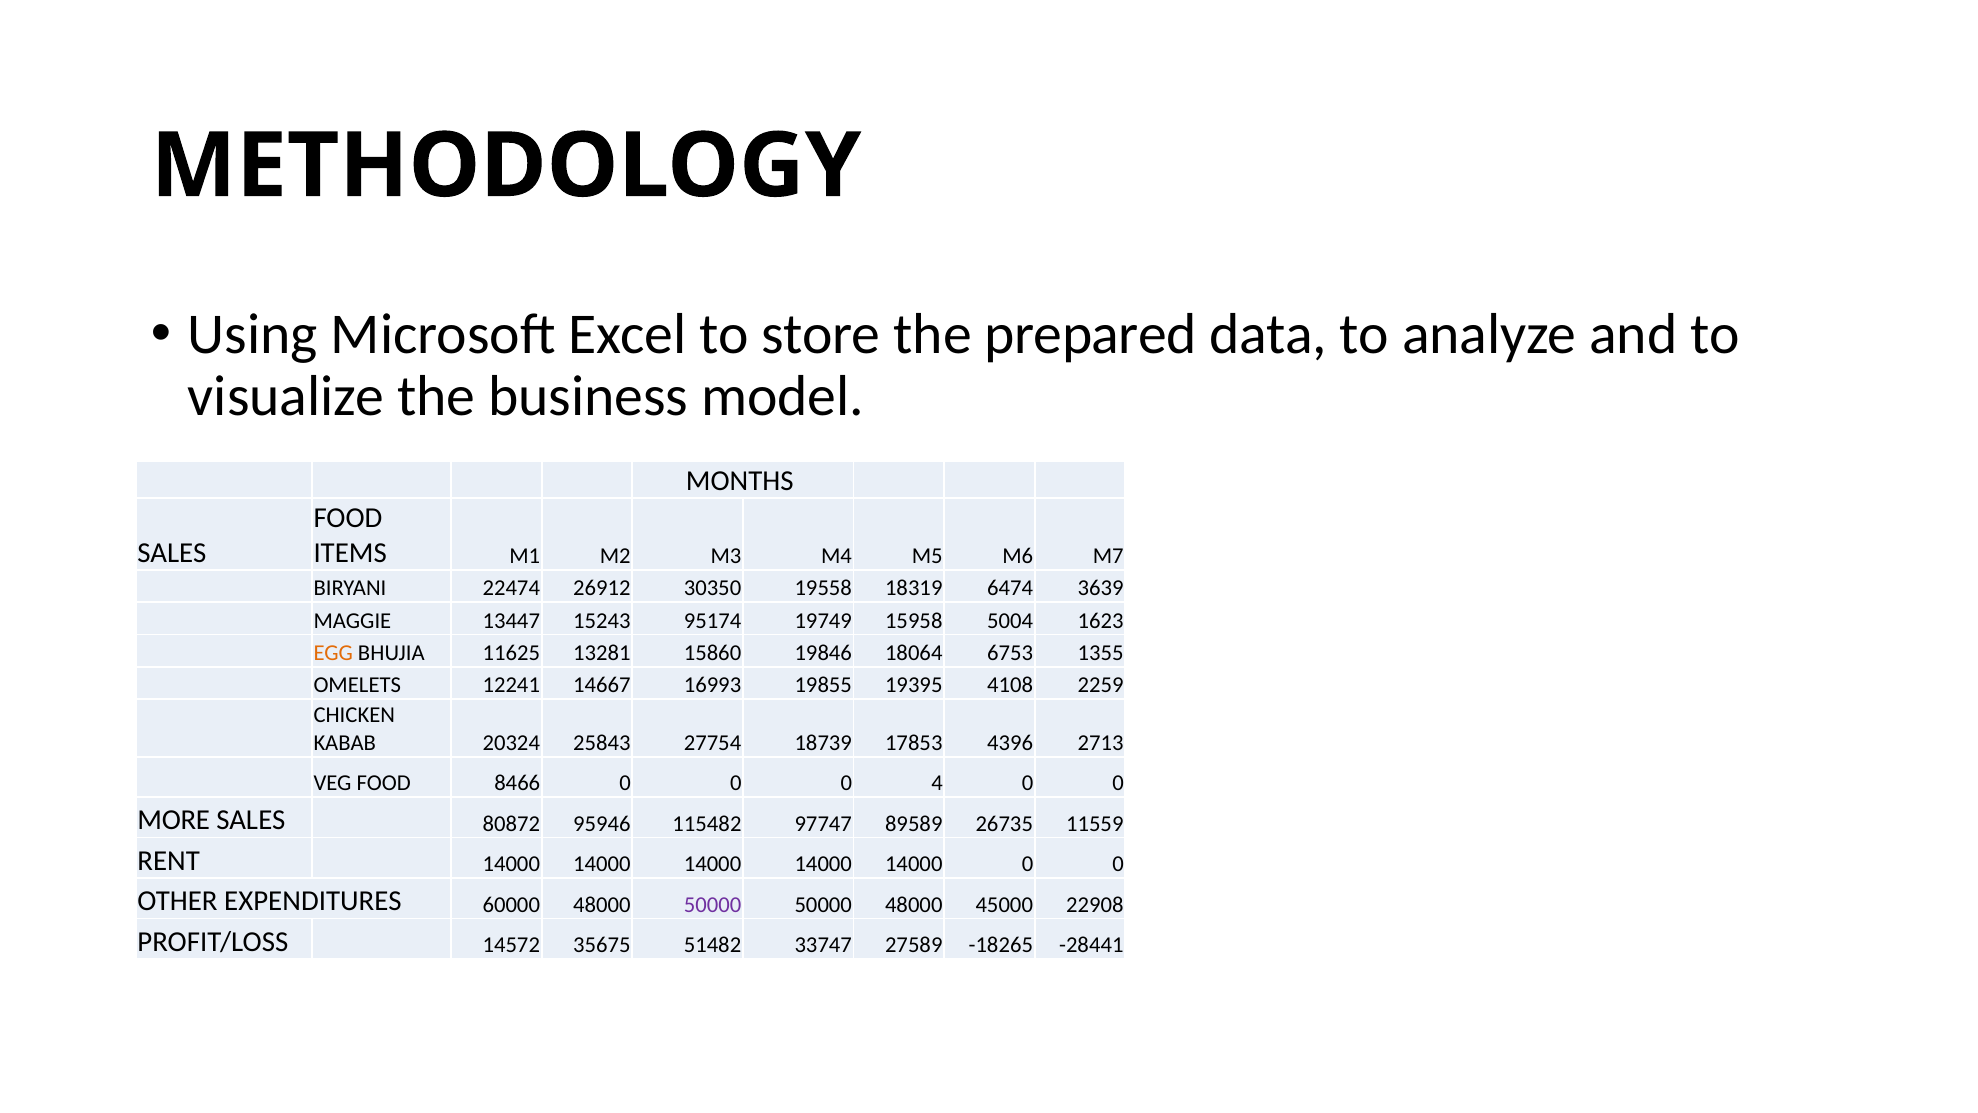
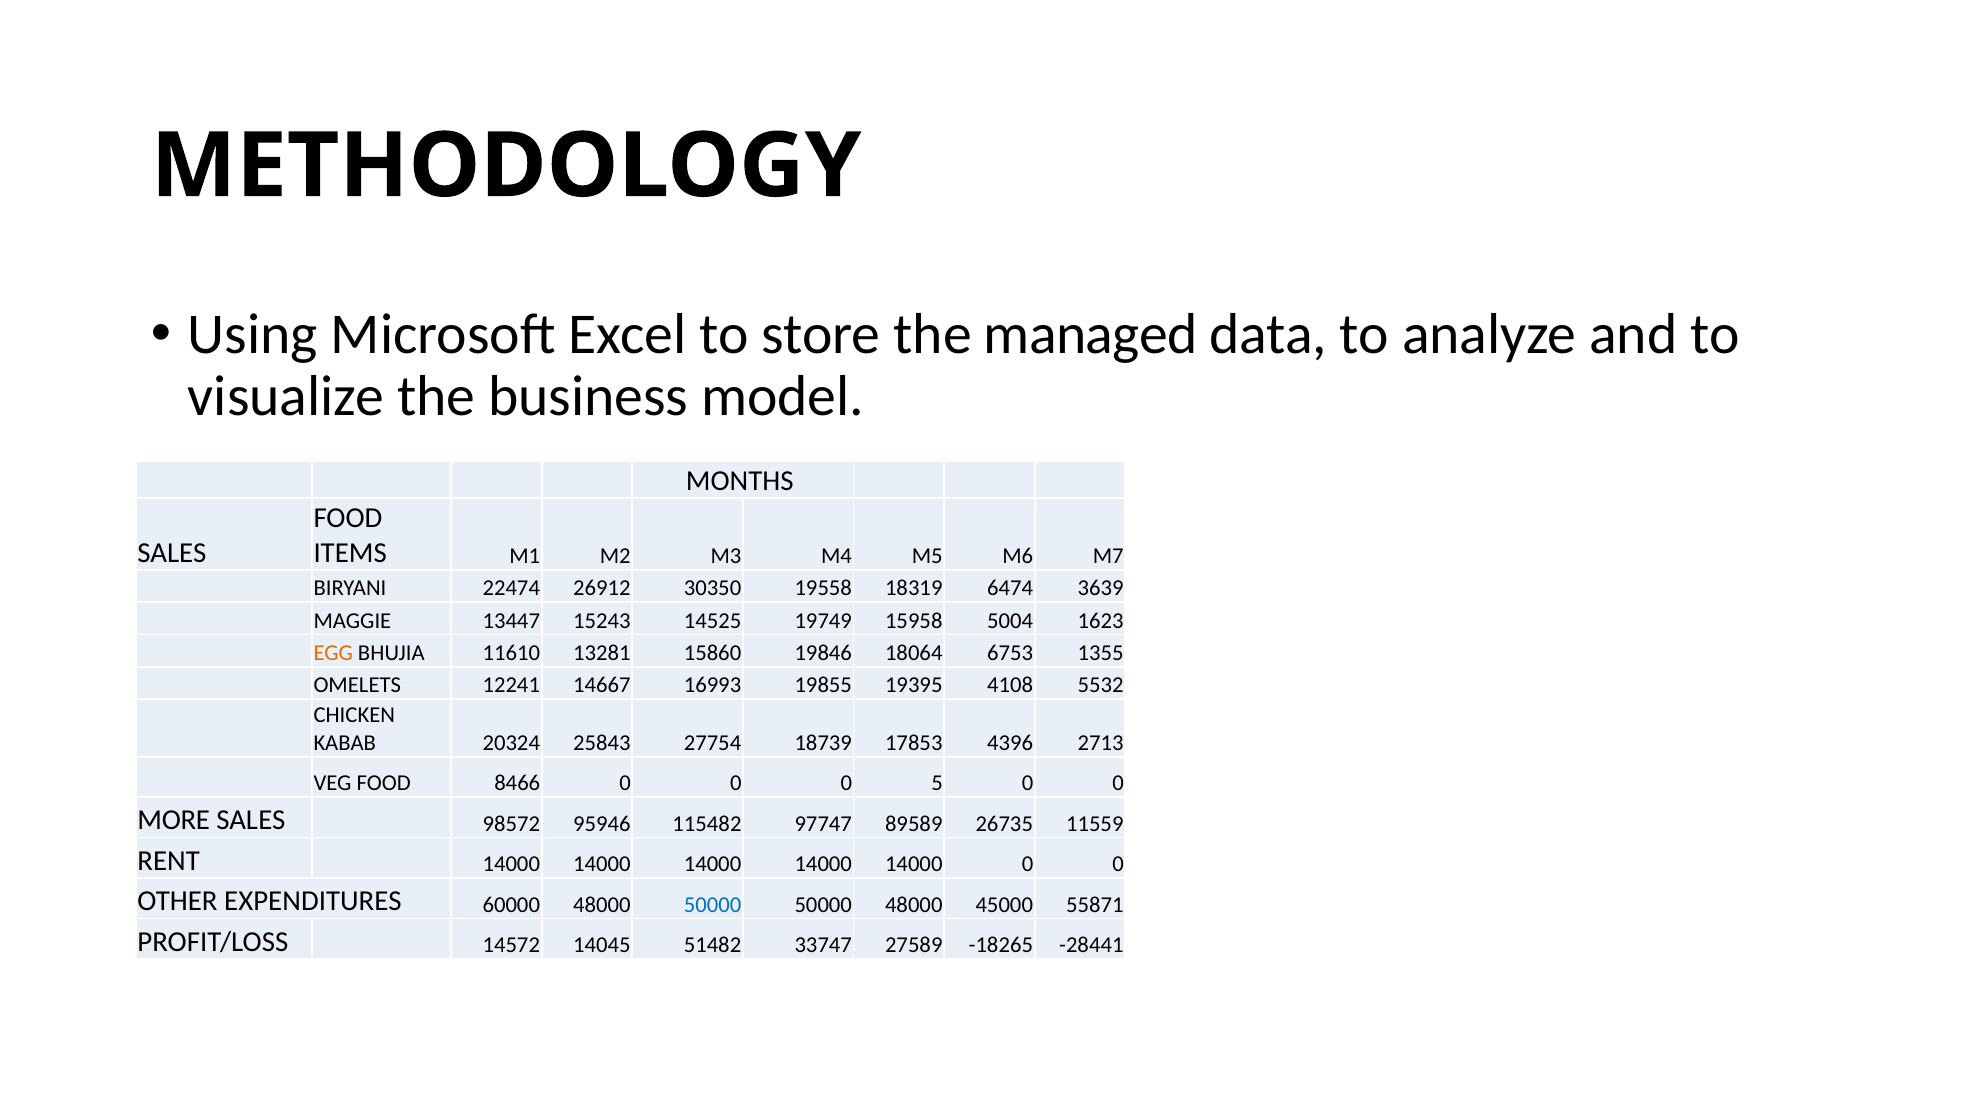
prepared: prepared -> managed
95174: 95174 -> 14525
11625: 11625 -> 11610
2259: 2259 -> 5532
4: 4 -> 5
80872: 80872 -> 98572
50000 at (713, 904) colour: purple -> blue
22908: 22908 -> 55871
35675: 35675 -> 14045
